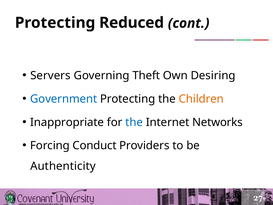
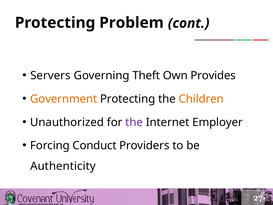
Reduced: Reduced -> Problem
Desiring: Desiring -> Provides
Government colour: blue -> orange
Inappropriate: Inappropriate -> Unauthorized
the at (134, 122) colour: blue -> purple
Networks: Networks -> Employer
